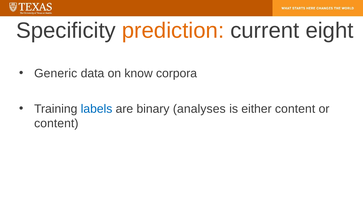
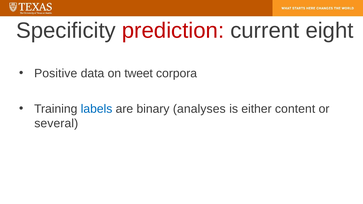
prediction colour: orange -> red
Generic: Generic -> Positive
know: know -> tweet
content at (56, 123): content -> several
